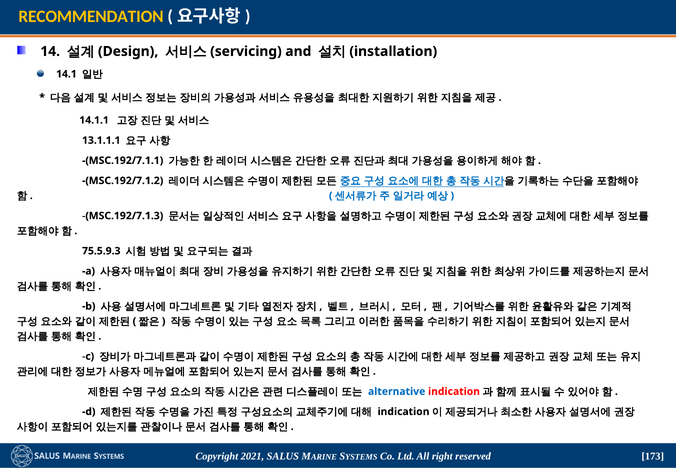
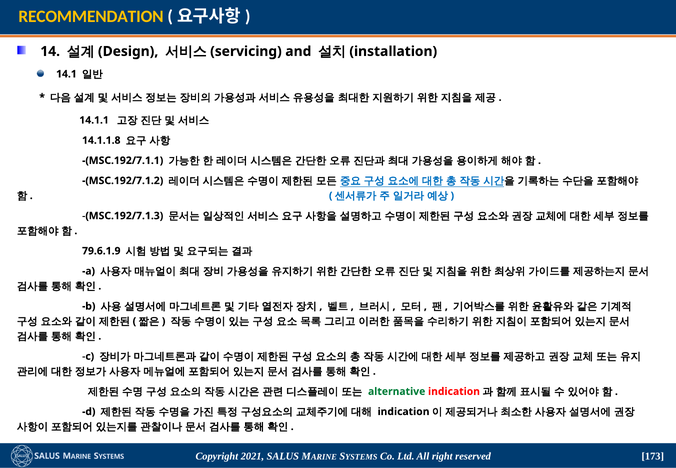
13.1.1.1: 13.1.1.1 -> 14.1.1.8
75.5.9.3: 75.5.9.3 -> 79.6.1.9
alternative colour: blue -> green
